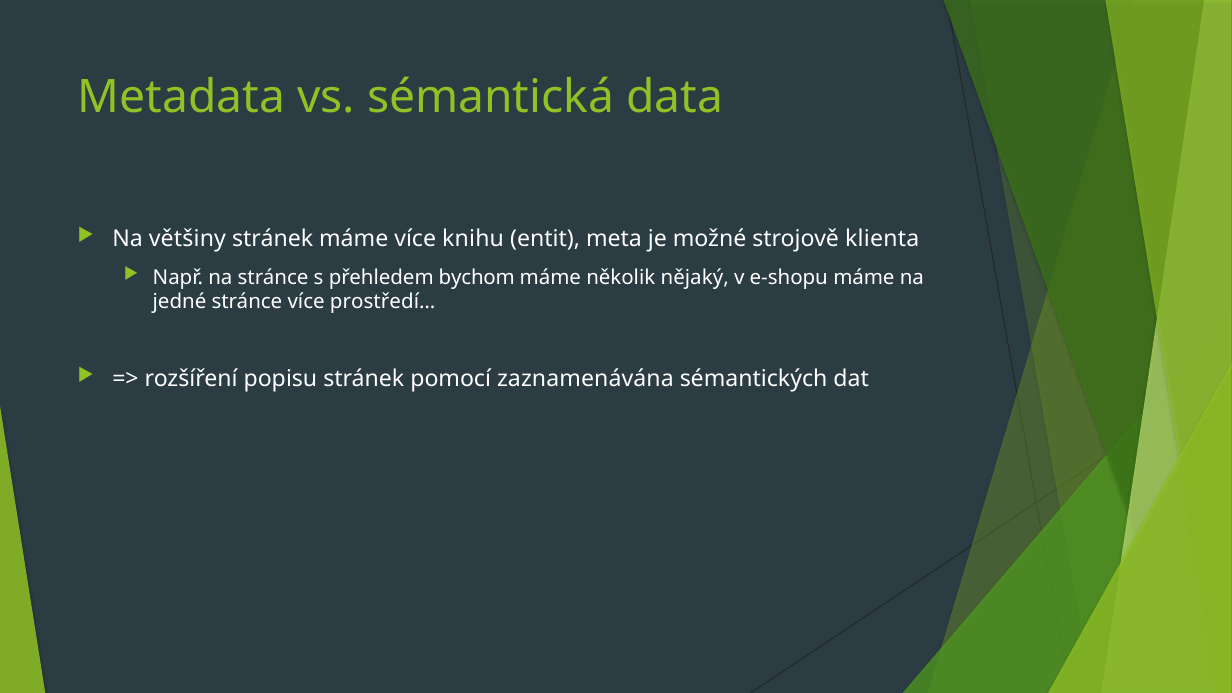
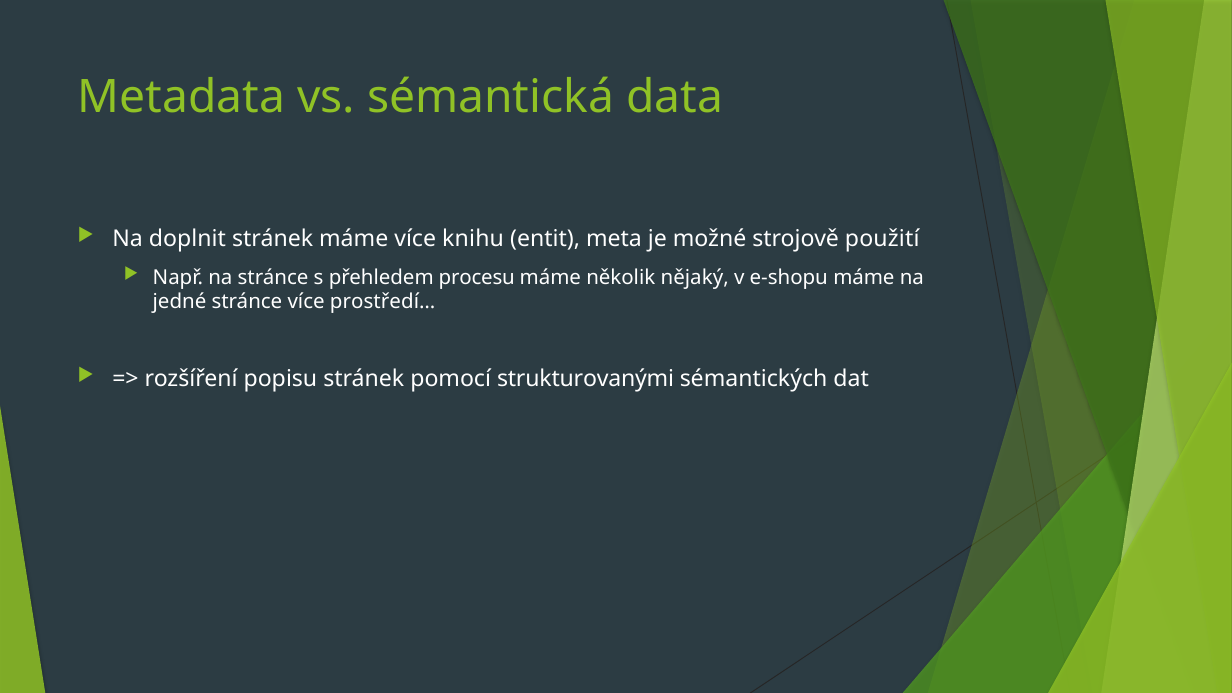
většiny: většiny -> doplnit
klienta: klienta -> použití
bychom: bychom -> procesu
zaznamenávána: zaznamenávána -> strukturovanými
